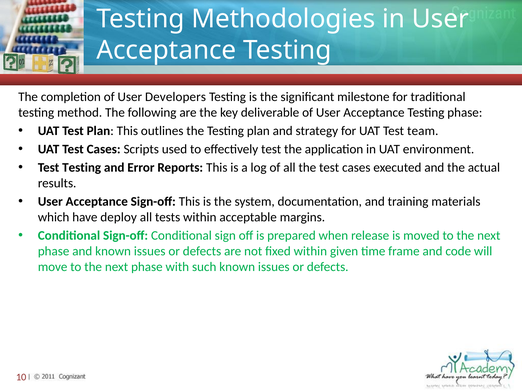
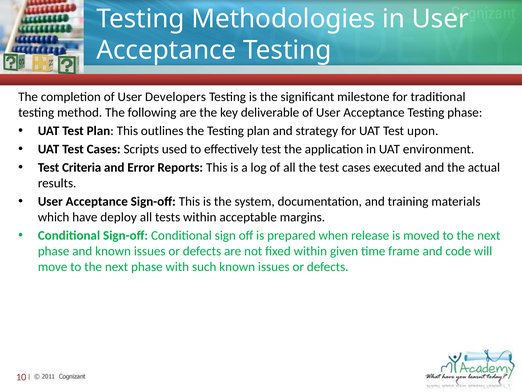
team: team -> upon
Test Testing: Testing -> Criteria
